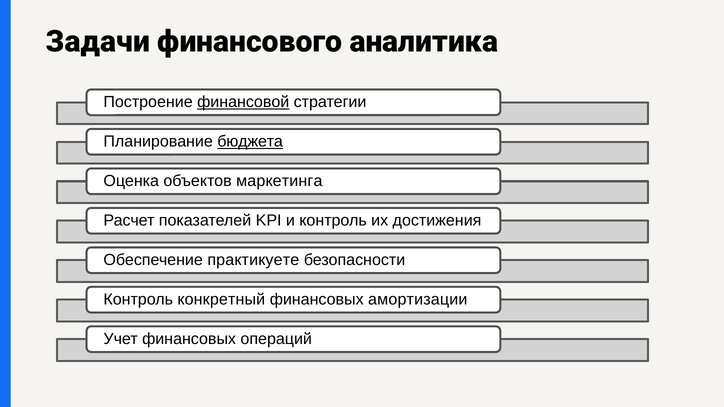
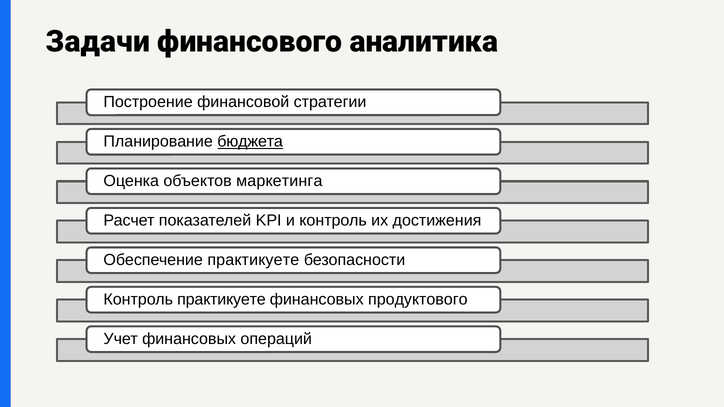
финансовой underline: present -> none
Контроль конкретный: конкретный -> практикуете
амортизации: амортизации -> продуктового
